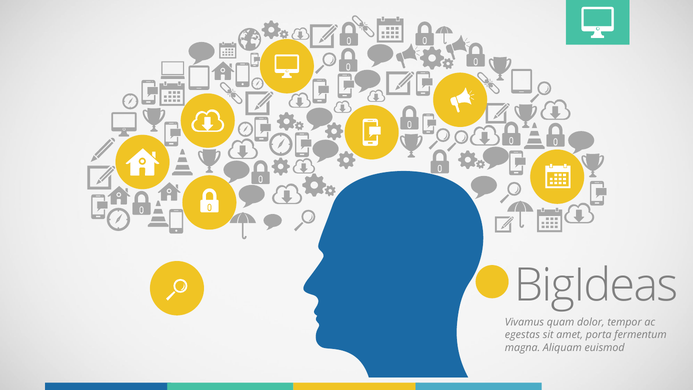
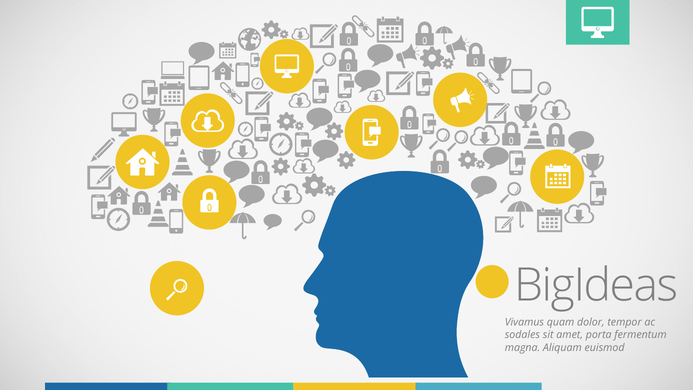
egestas: egestas -> sodales
